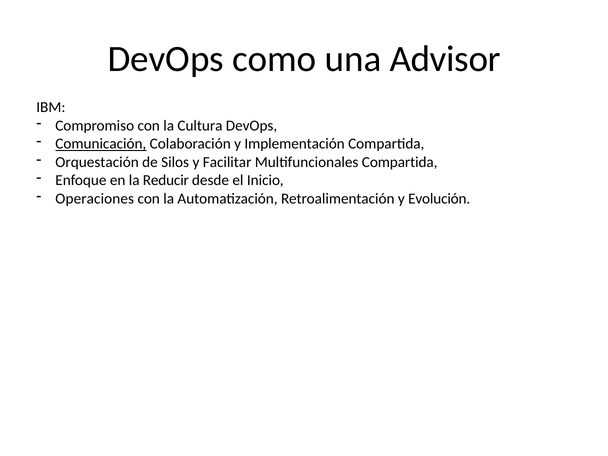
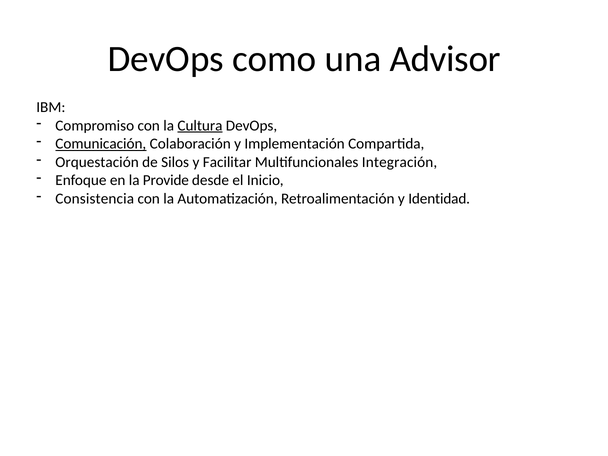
Cultura underline: none -> present
Multifuncionales Compartida: Compartida -> Integración
Reducir: Reducir -> Provide
Operaciones: Operaciones -> Consistencia
Evolución: Evolución -> Identidad
